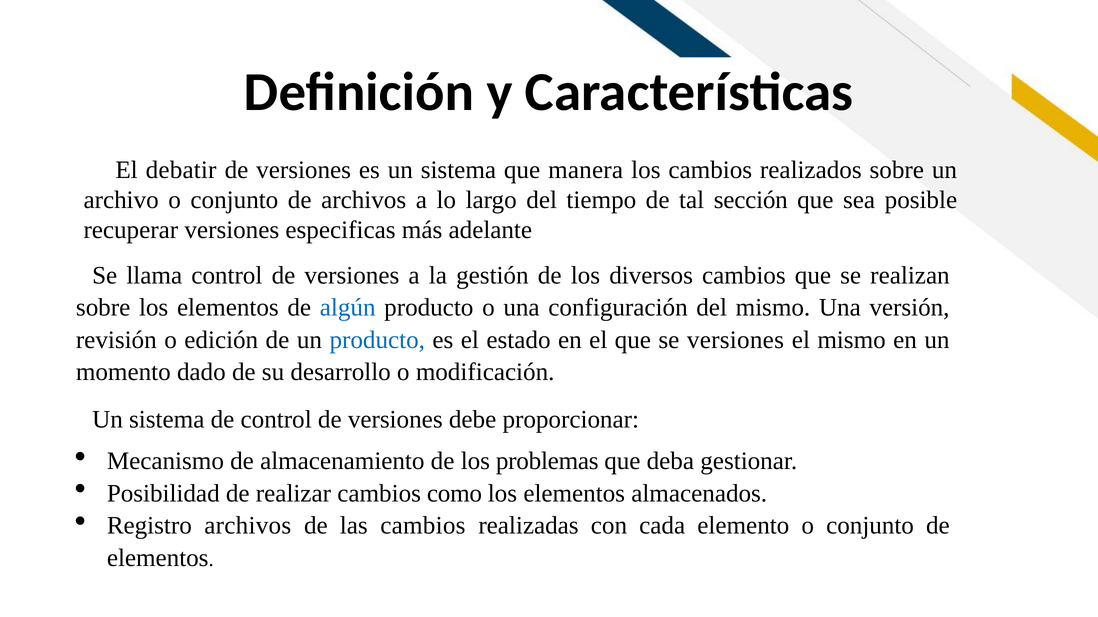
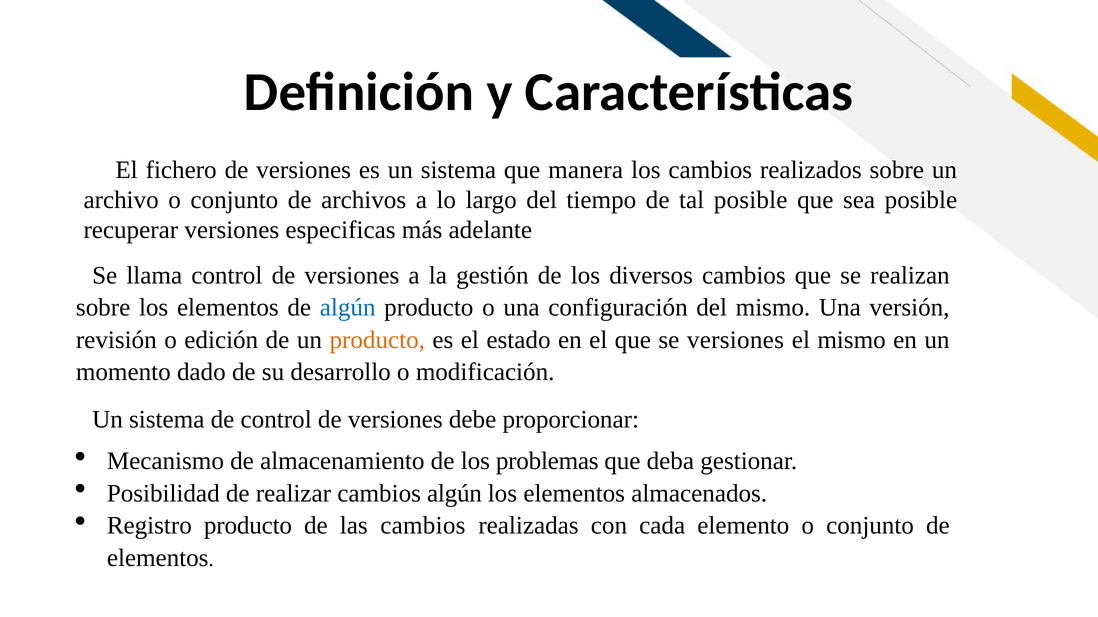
debatir: debatir -> fichero
tal sección: sección -> posible
producto at (377, 340) colour: blue -> orange
cambios como: como -> algún
Registro archivos: archivos -> producto
